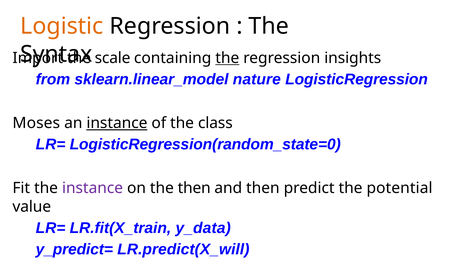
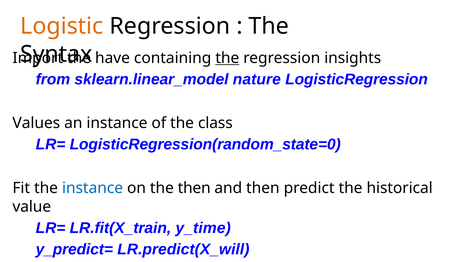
scale: scale -> have
Moses: Moses -> Values
instance at (117, 123) underline: present -> none
instance at (93, 188) colour: purple -> blue
potential: potential -> historical
y_data: y_data -> y_time
